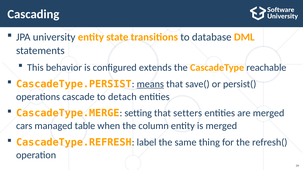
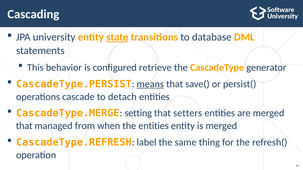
state underline: none -> present
extends: extends -> retrieve
reachable: reachable -> generator
cars at (24, 126): cars -> that
table: table -> from
the column: column -> entities
